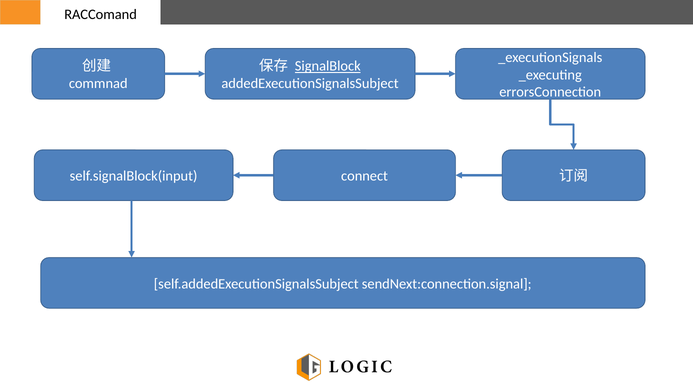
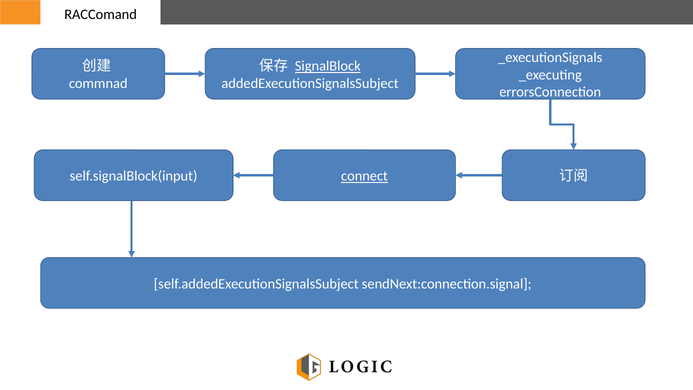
connect underline: none -> present
